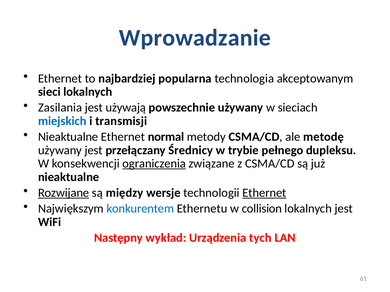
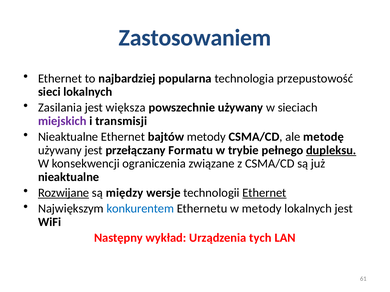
Wprowadzanie: Wprowadzanie -> Zastosowaniem
akceptowanym: akceptowanym -> przepustowość
używają: używają -> większa
miejskich colour: blue -> purple
normal: normal -> bajtów
Średnicy: Średnicy -> Formatu
dupleksu underline: none -> present
ograniczenia underline: present -> none
w collision: collision -> metody
